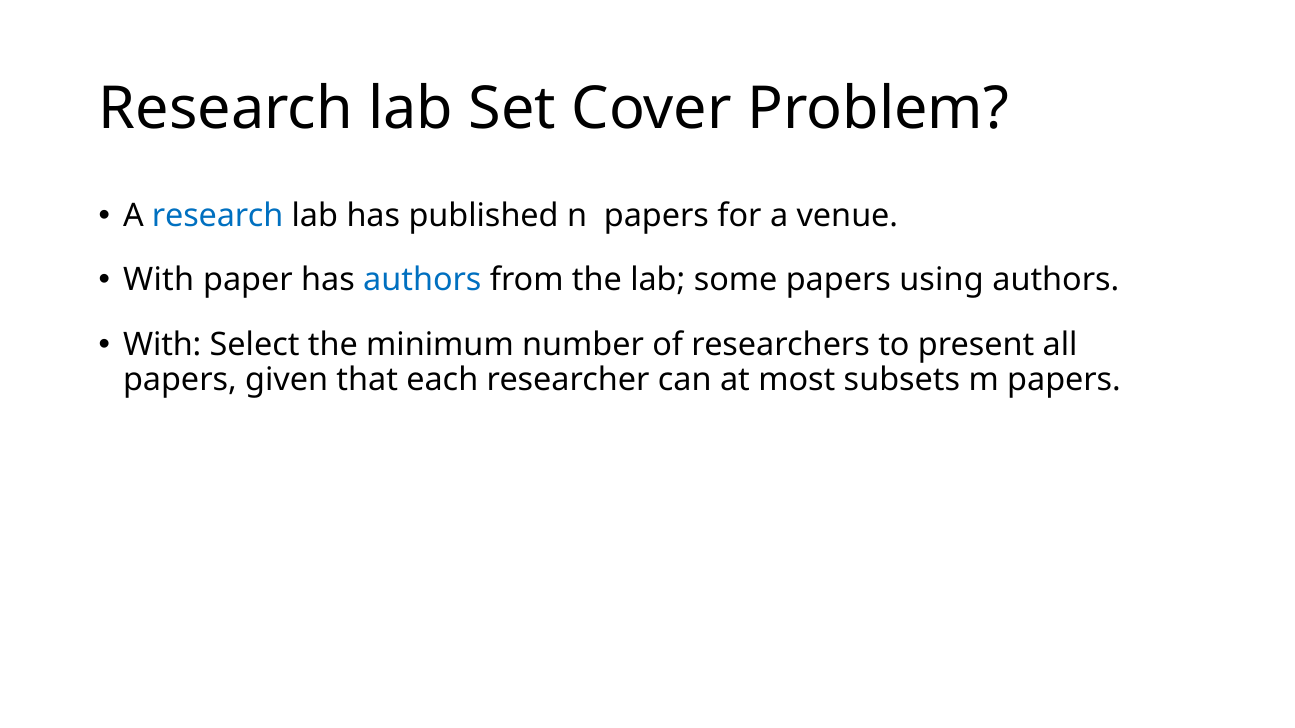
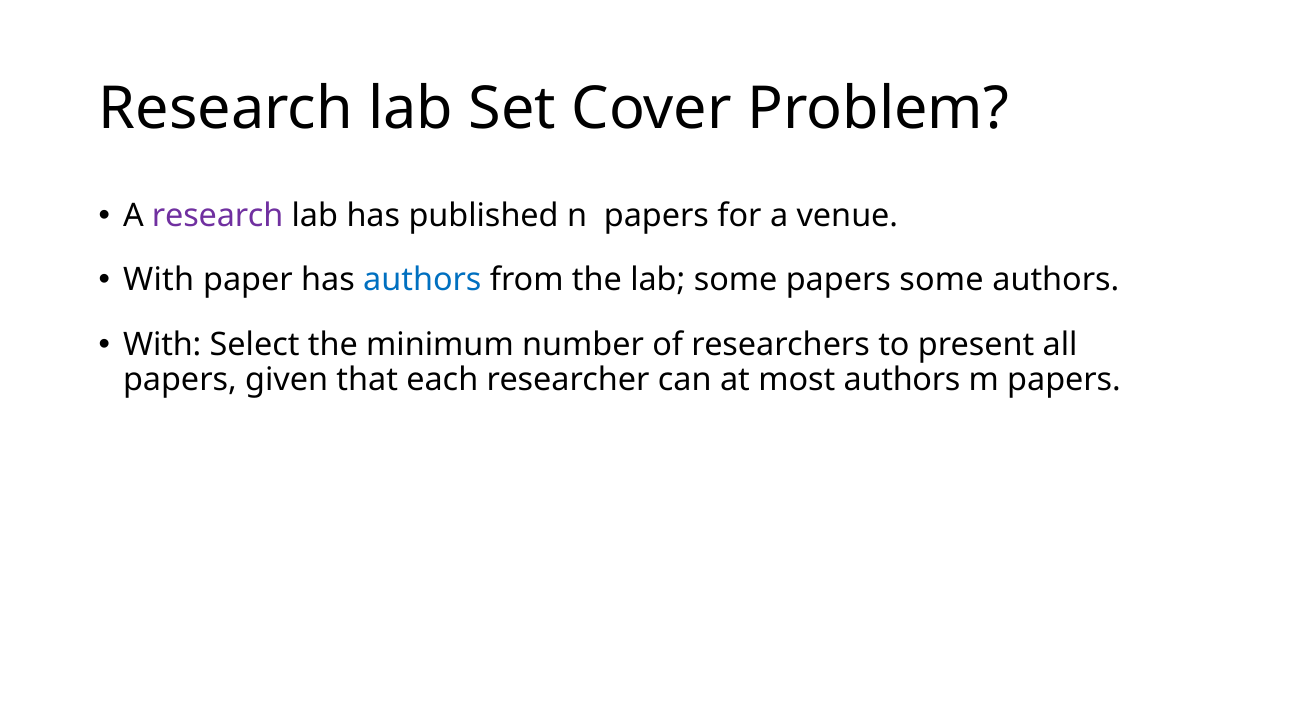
research at (218, 216) colour: blue -> purple
papers using: using -> some
most subsets: subsets -> authors
